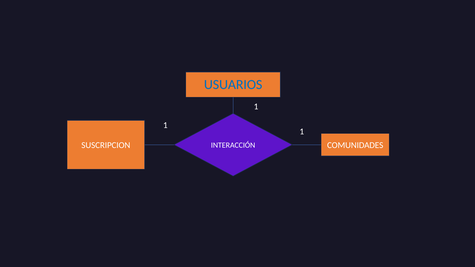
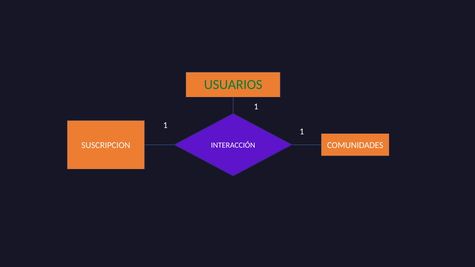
USUARIOS colour: blue -> green
